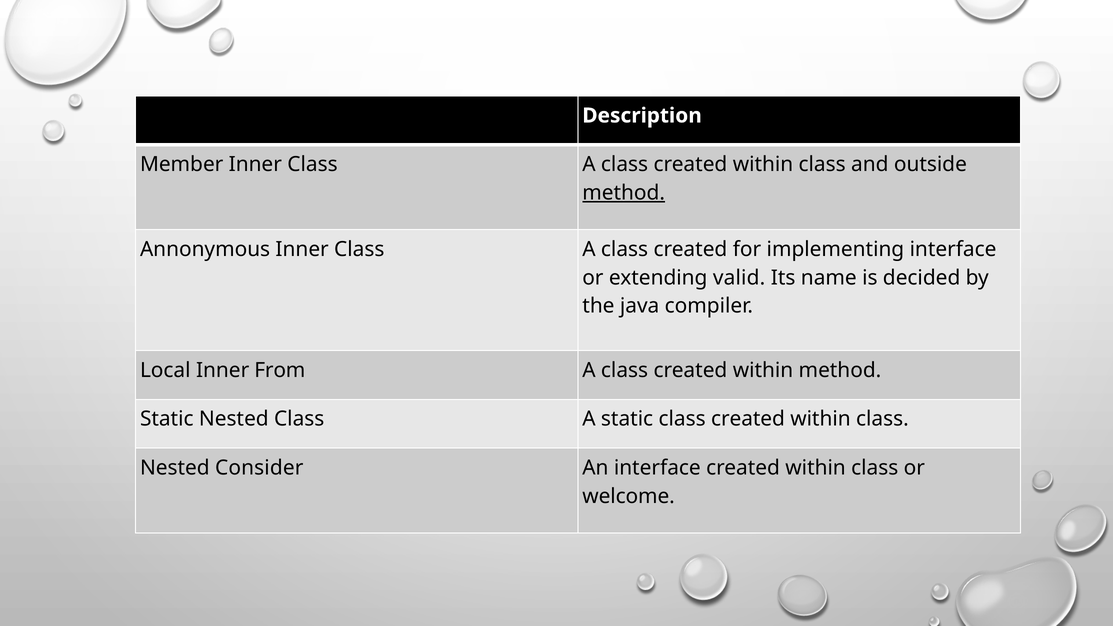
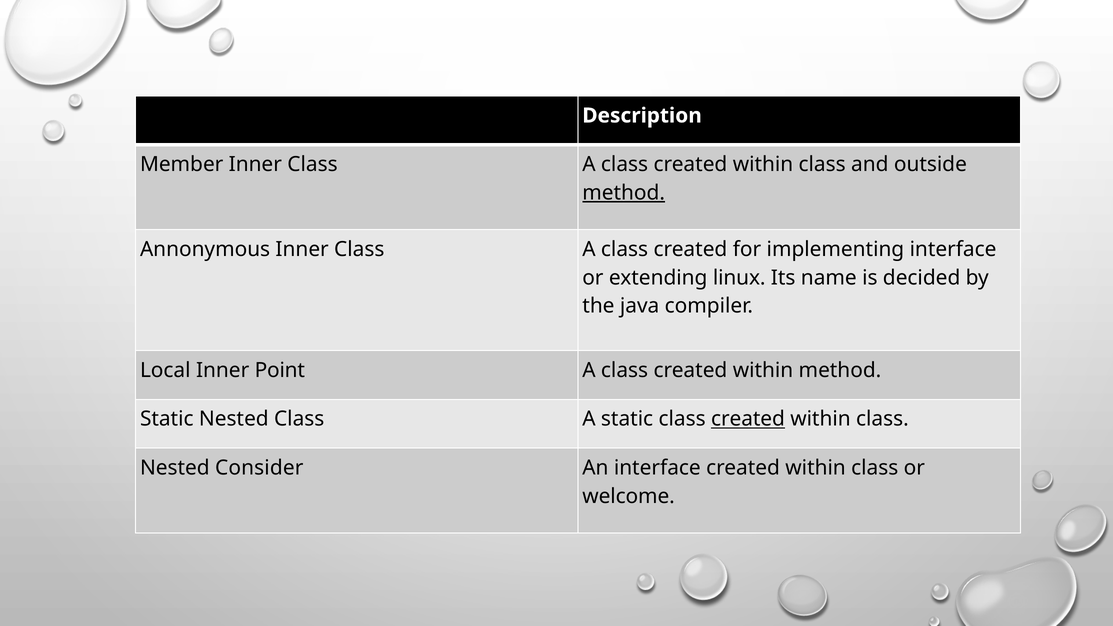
valid: valid -> linux
From: From -> Point
created at (748, 419) underline: none -> present
